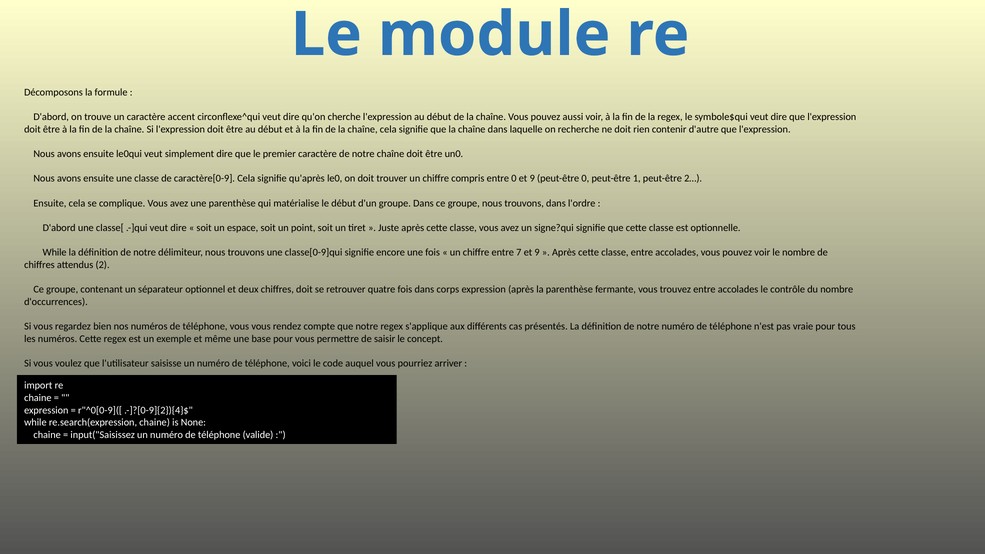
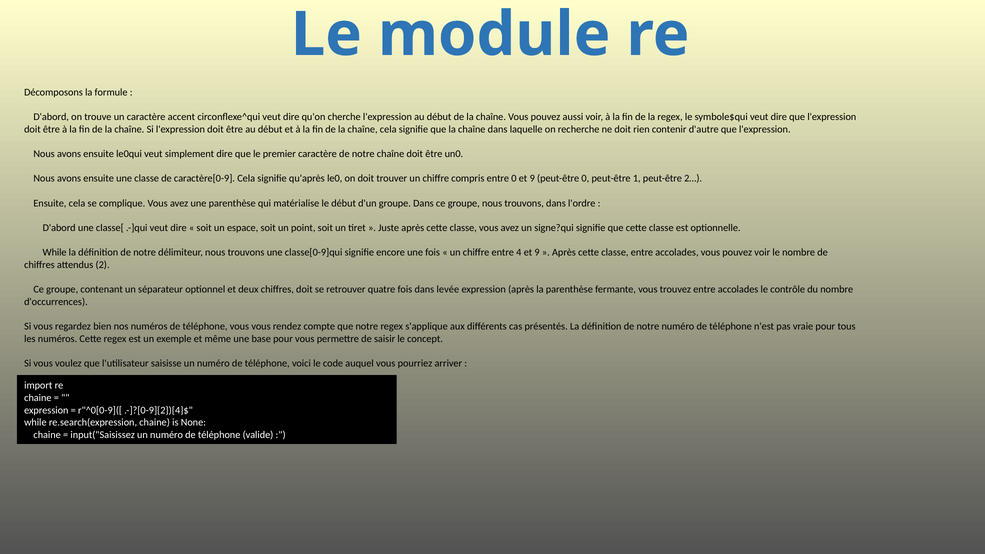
7: 7 -> 4
corps: corps -> levée
